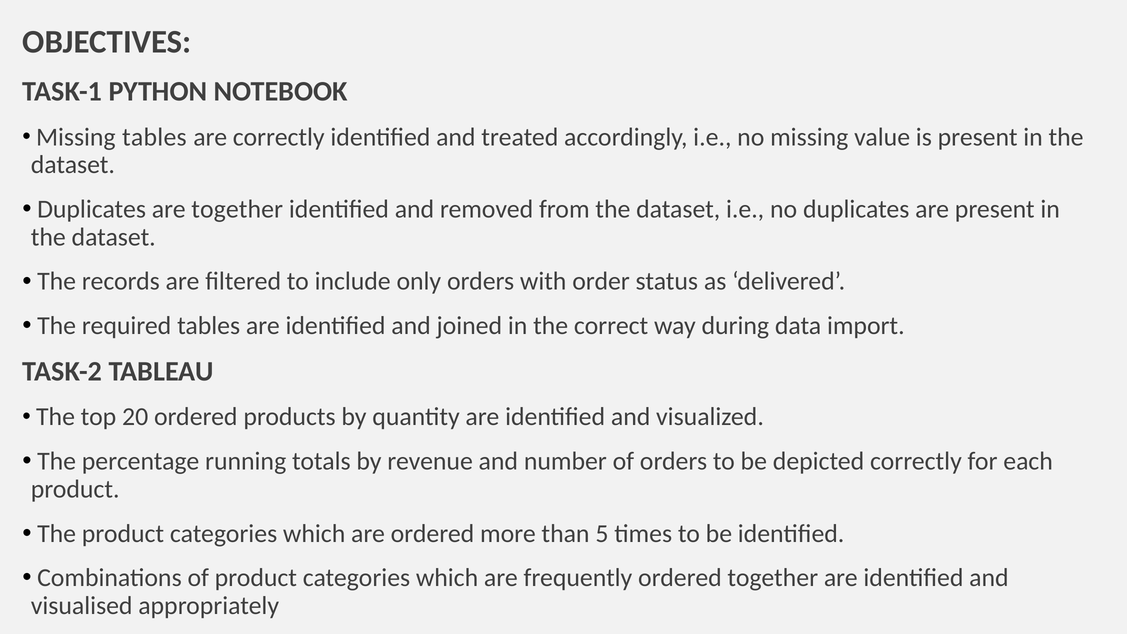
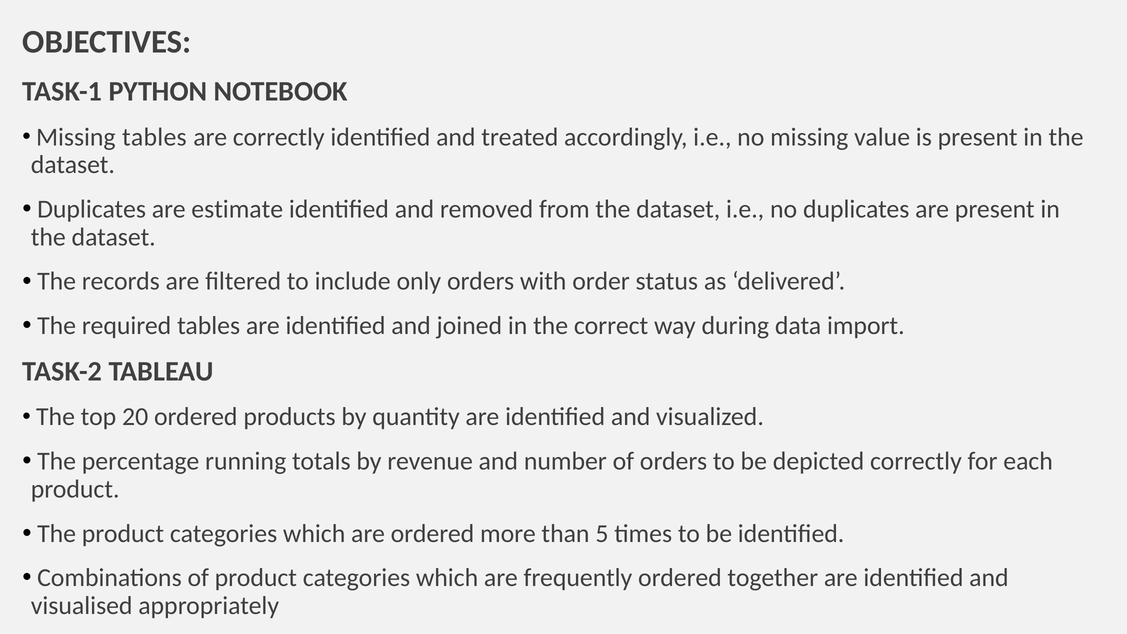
are together: together -> estimate
